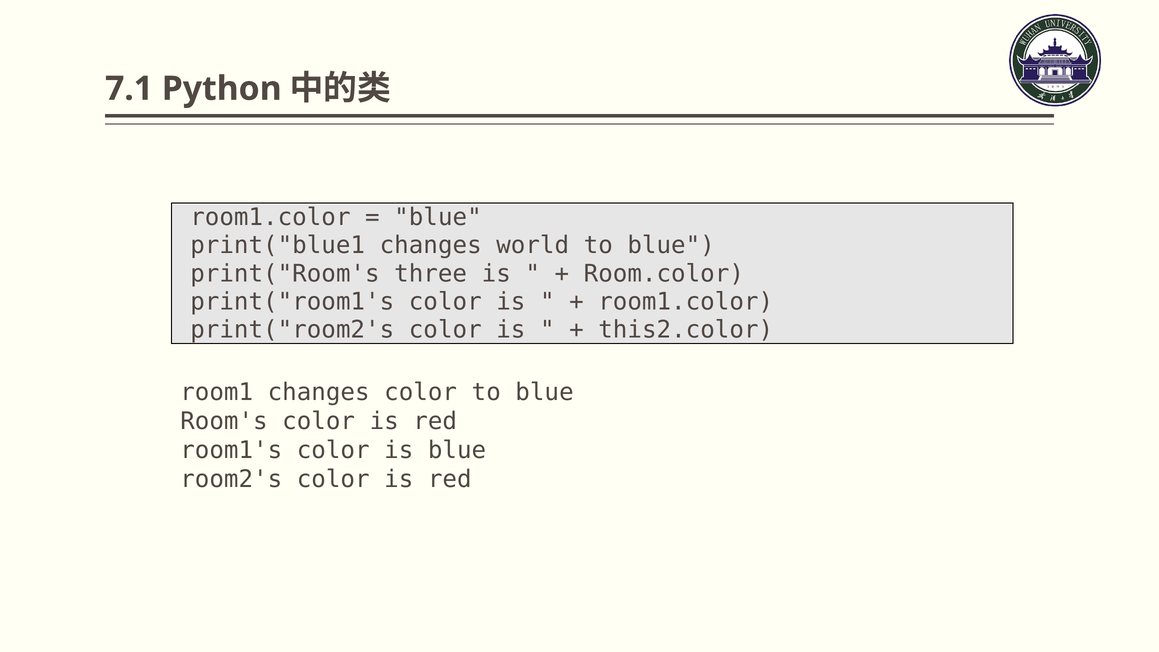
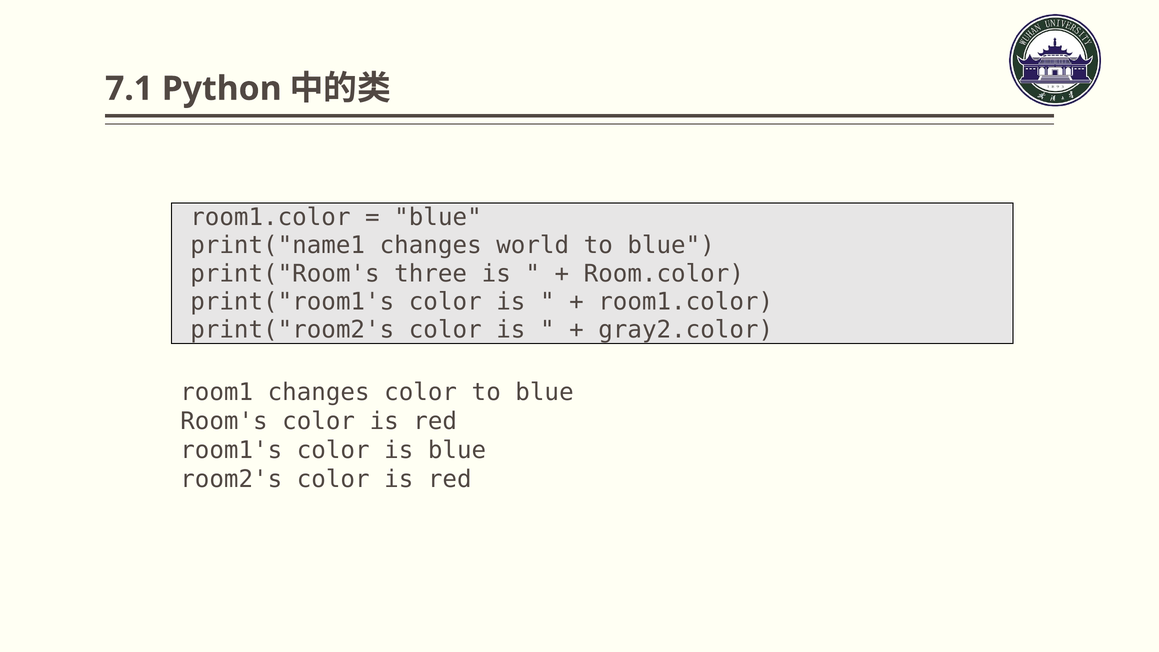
print("blue1: print("blue1 -> print("name1
this2.color: this2.color -> gray2.color
